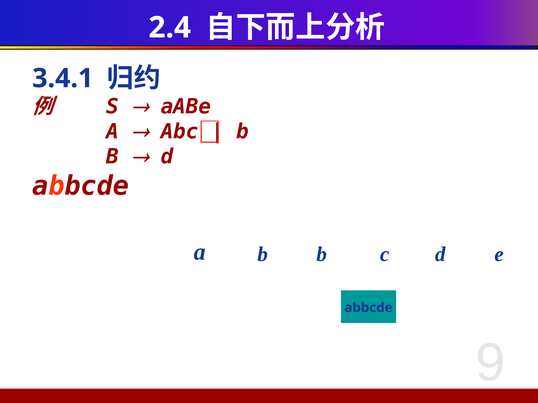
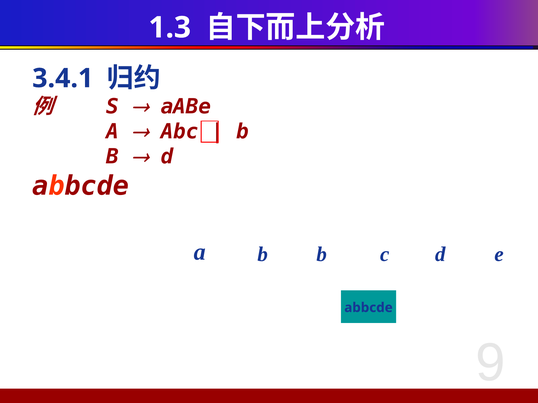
2.4: 2.4 -> 1.3
